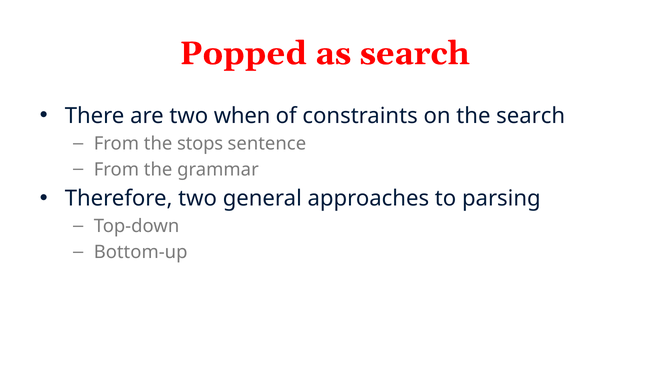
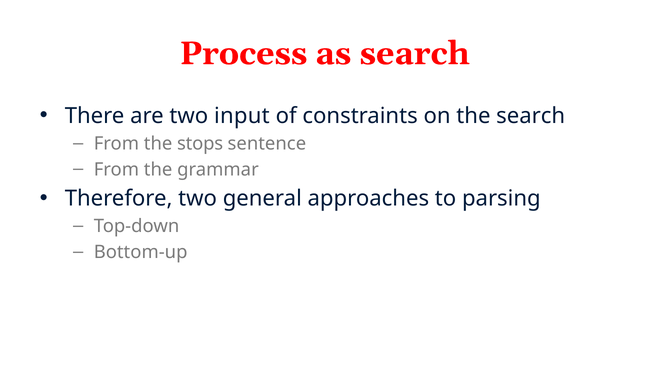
Popped: Popped -> Process
when: when -> input
